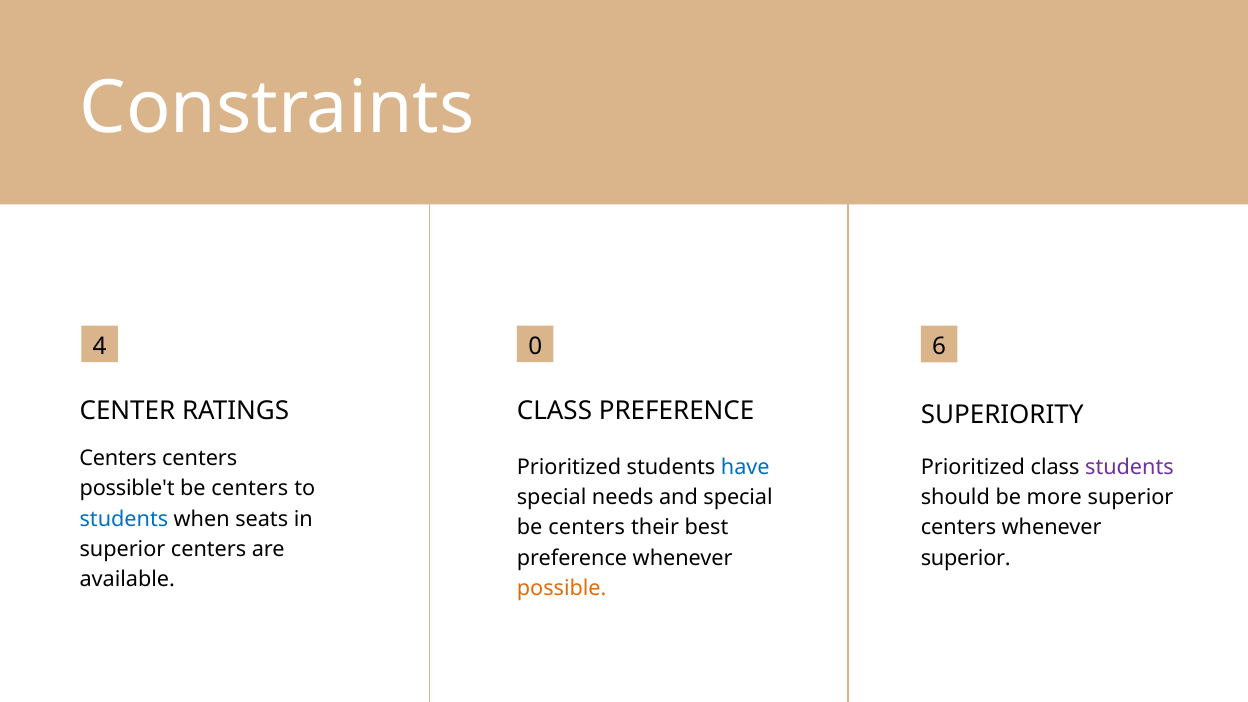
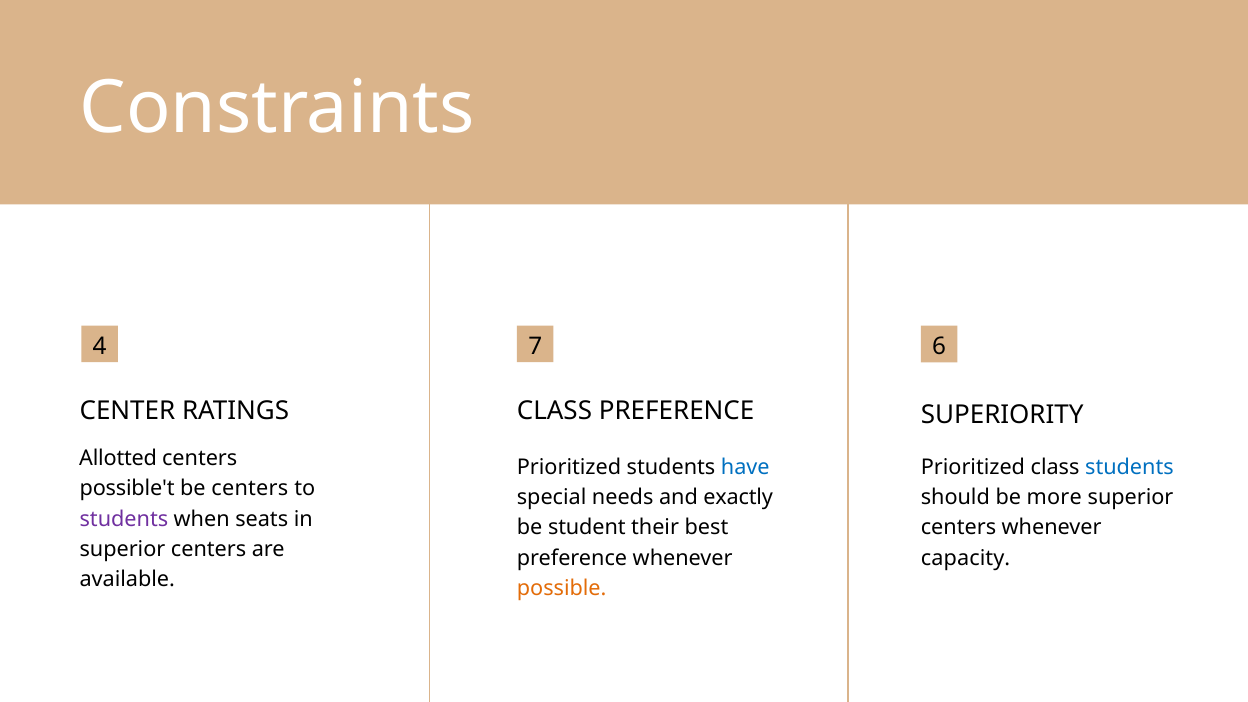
0: 0 -> 7
Centers at (118, 458): Centers -> Allotted
students at (1129, 467) colour: purple -> blue
and special: special -> exactly
students at (124, 519) colour: blue -> purple
centers at (587, 528): centers -> student
superior at (966, 558): superior -> capacity
